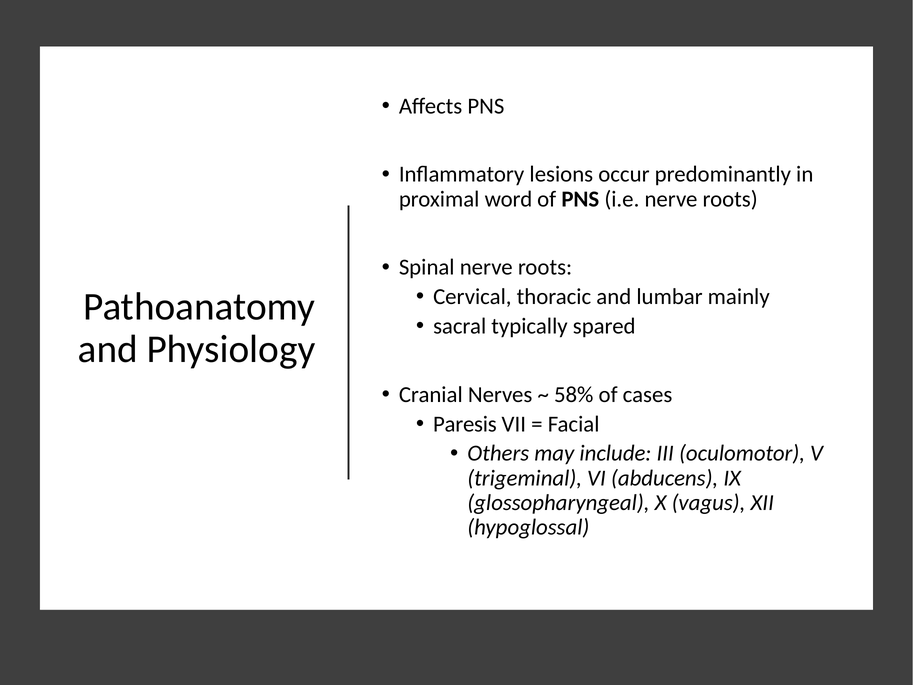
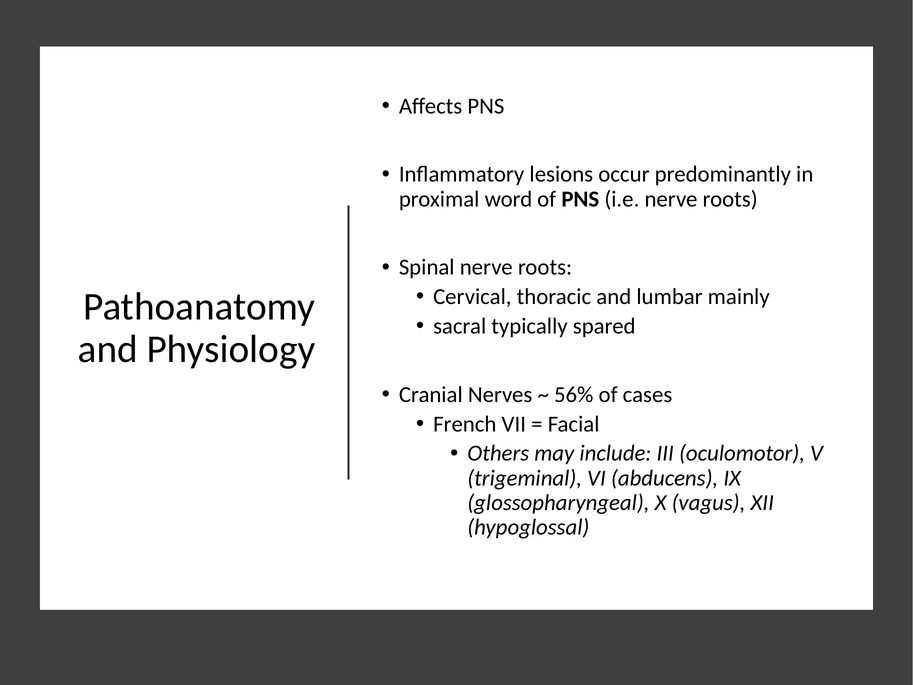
58%: 58% -> 56%
Paresis: Paresis -> French
